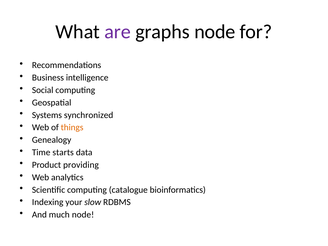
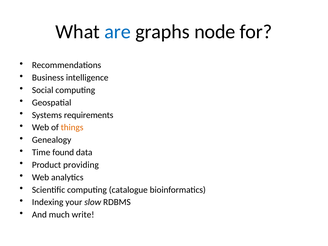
are colour: purple -> blue
synchronized: synchronized -> requirements
starts: starts -> found
much node: node -> write
